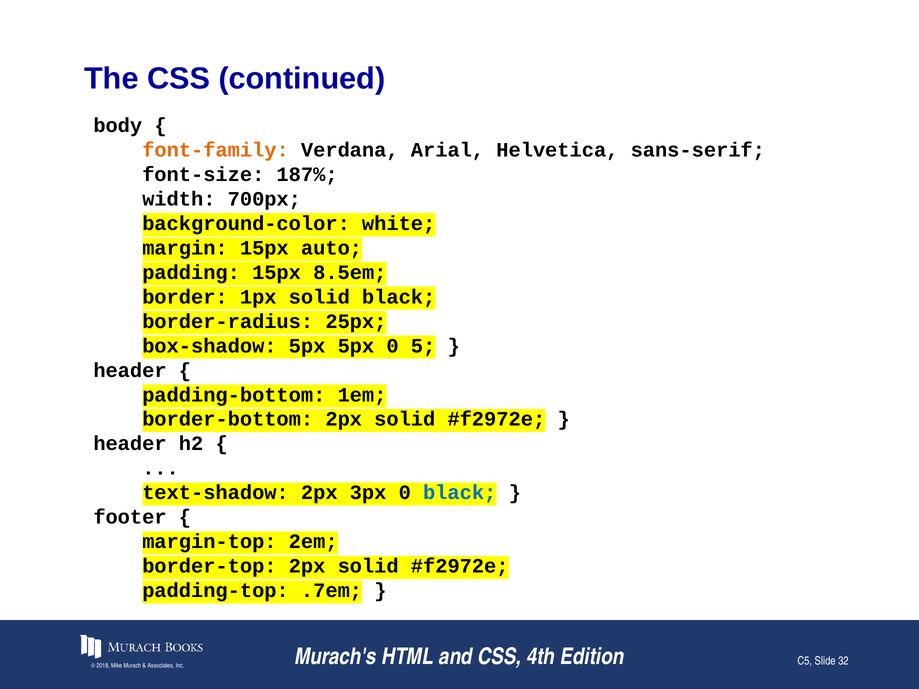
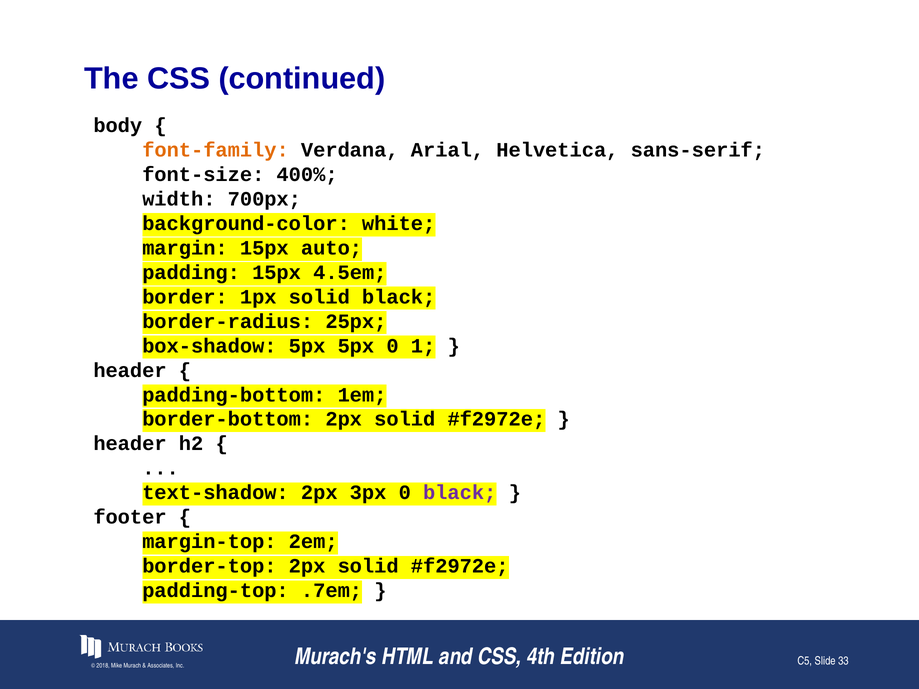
187%: 187% -> 400%
8.5em: 8.5em -> 4.5em
5: 5 -> 1
black at (460, 493) colour: blue -> purple
32: 32 -> 33
